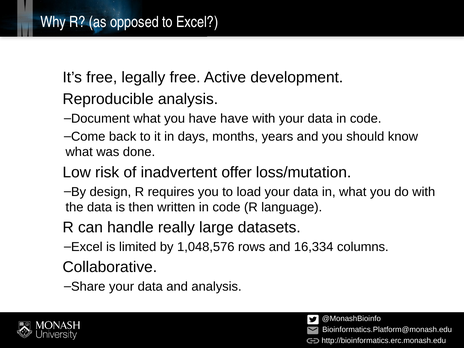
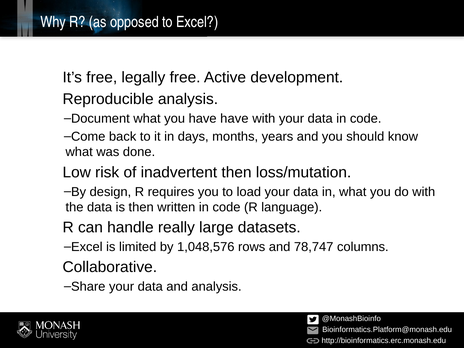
inadvertent offer: offer -> then
16,334: 16,334 -> 78,747
